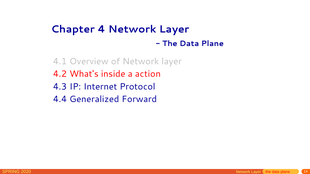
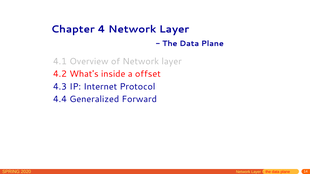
action: action -> offset
